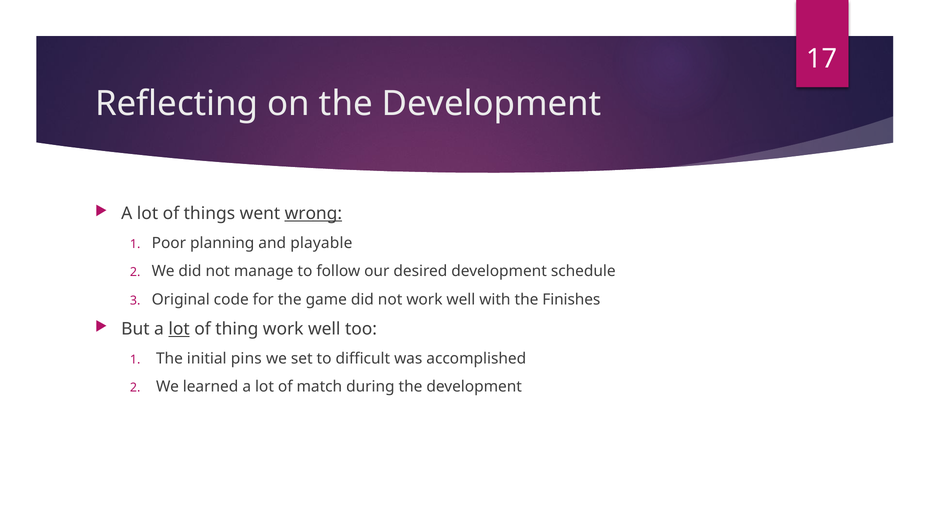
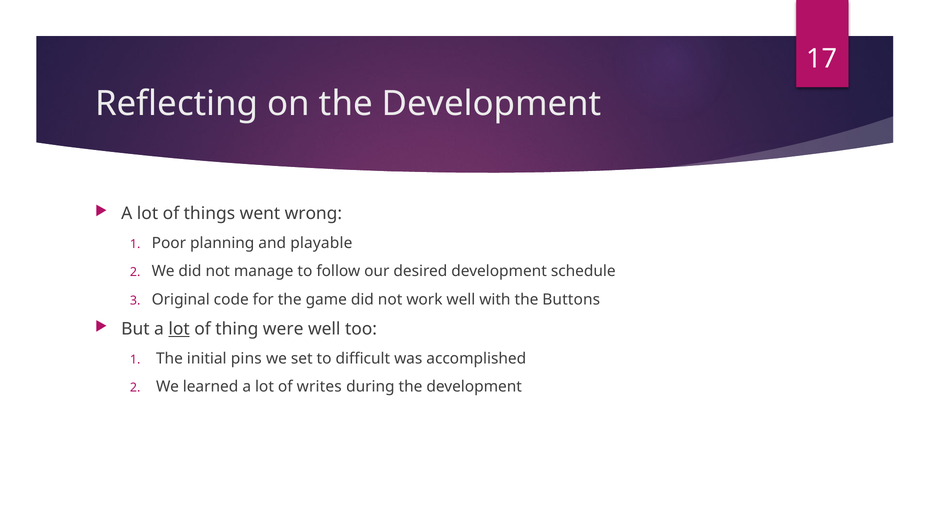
wrong underline: present -> none
Finishes: Finishes -> Buttons
thing work: work -> were
match: match -> writes
